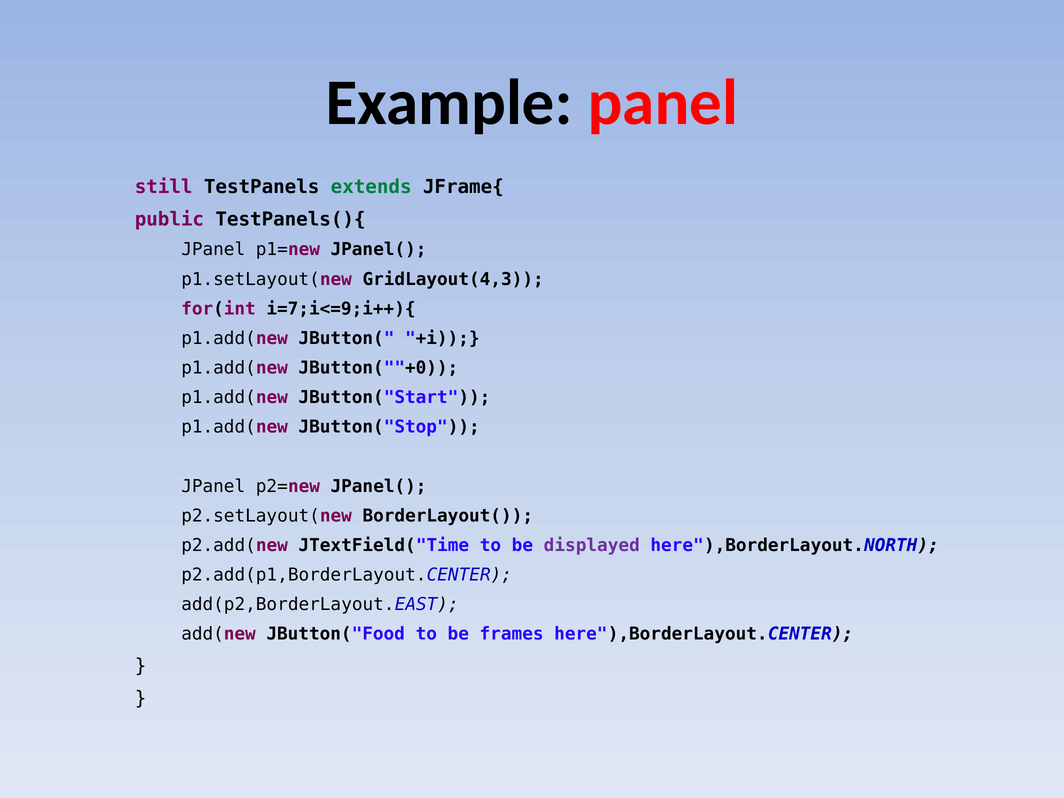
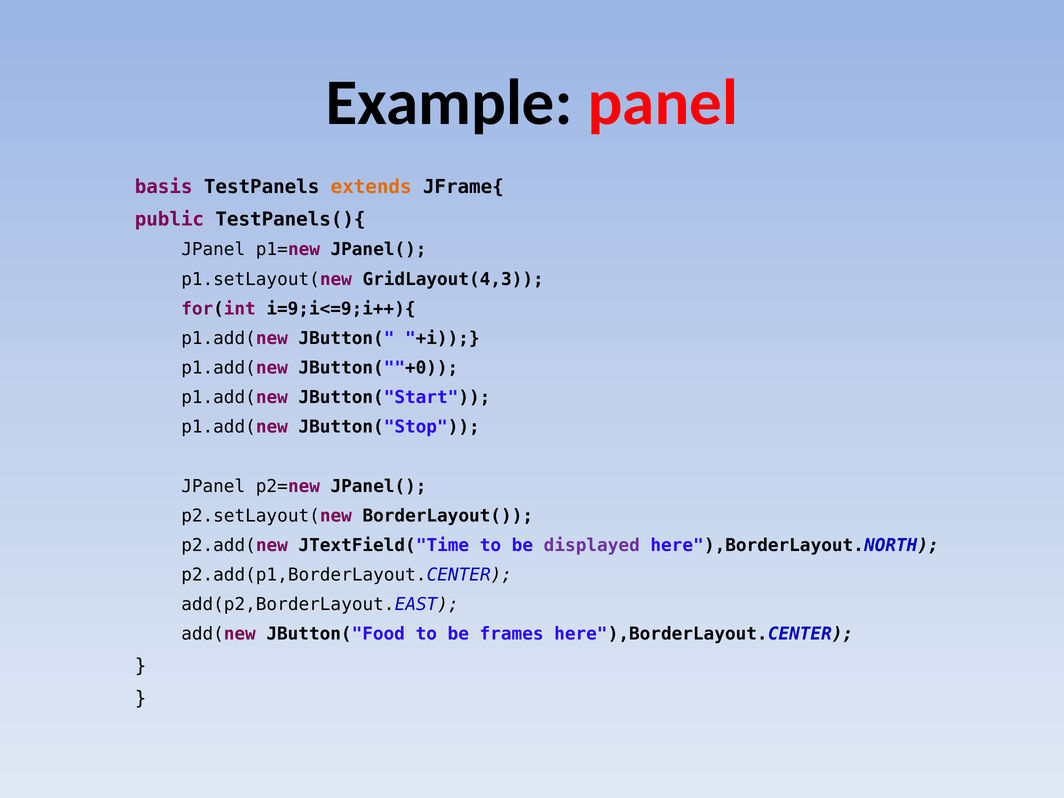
still: still -> basis
extends colour: green -> orange
i=7;i<=9;i++){: i=7;i<=9;i++){ -> i=9;i<=9;i++){
